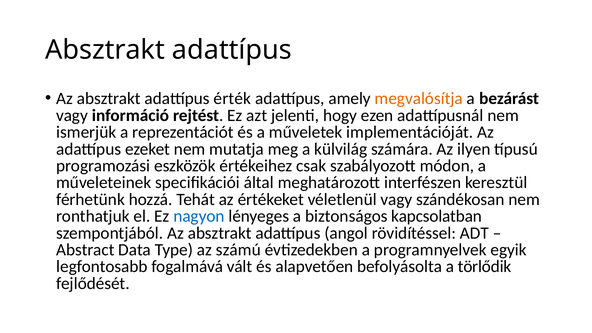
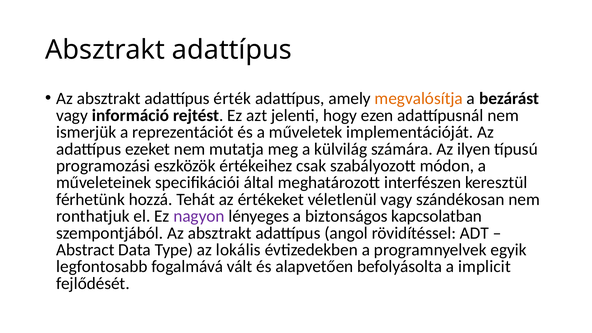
nagyon colour: blue -> purple
számú: számú -> lokális
törlődik: törlődik -> implicit
